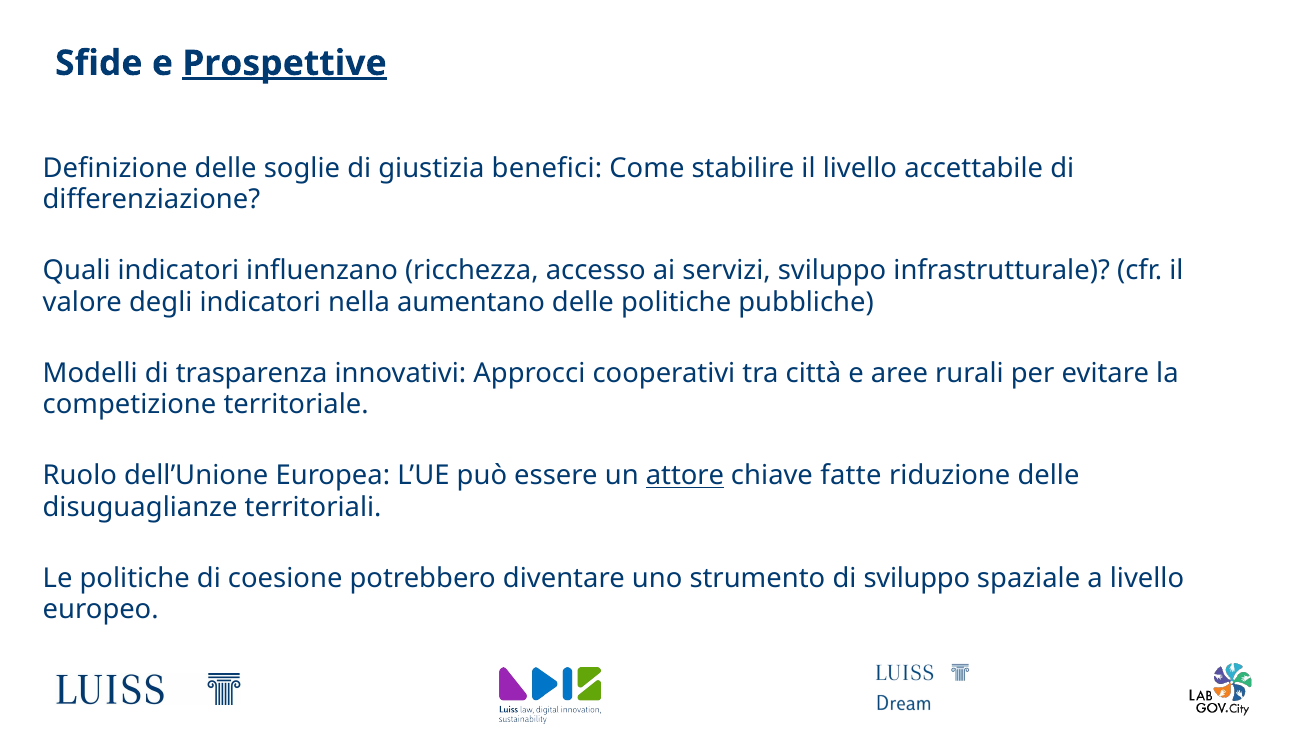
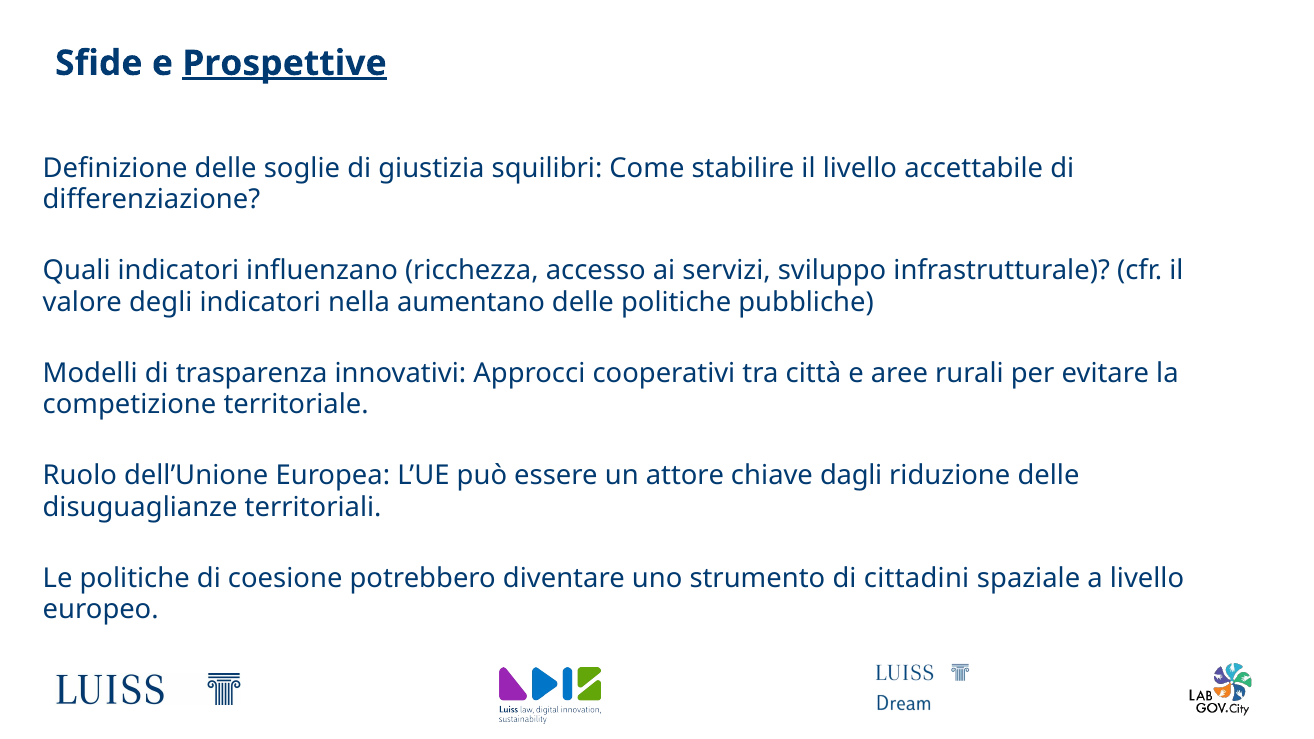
benefici: benefici -> squilibri
attore underline: present -> none
fatte: fatte -> dagli
di sviluppo: sviluppo -> cittadini
